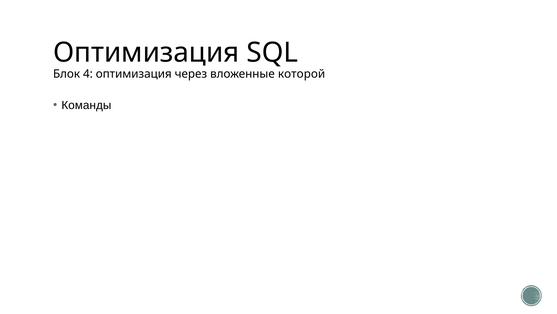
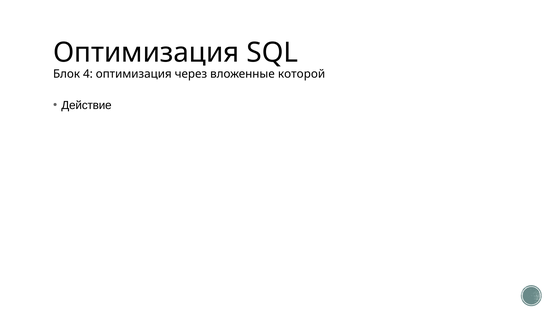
Команды: Команды -> Действие
